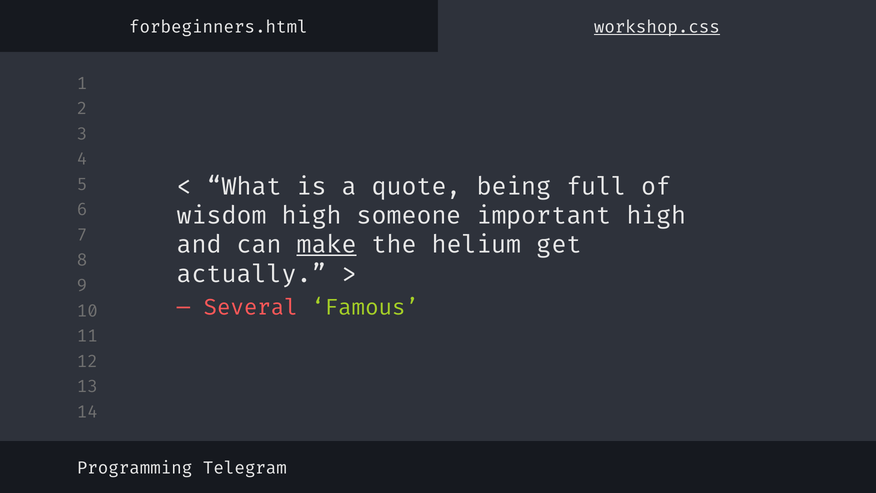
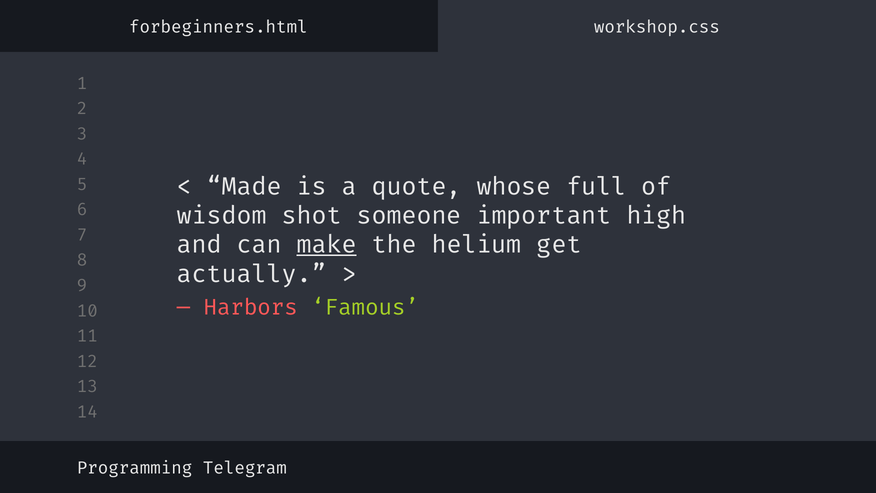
workshop.css underline: present -> none
What: What -> Made
being: being -> whose
wisdom high: high -> shot
Several: Several -> Harbors
